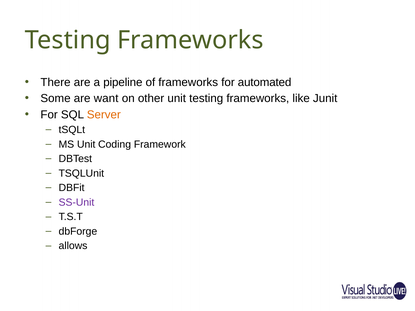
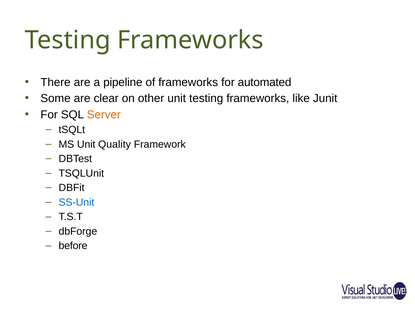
want: want -> clear
Coding: Coding -> Quality
SS-Unit colour: purple -> blue
allows: allows -> before
